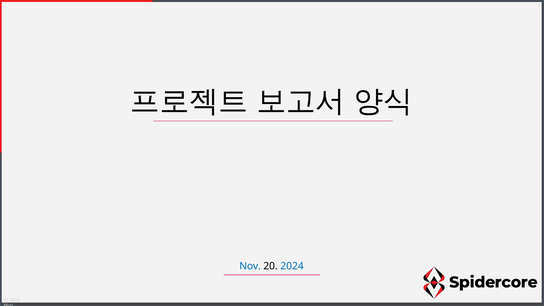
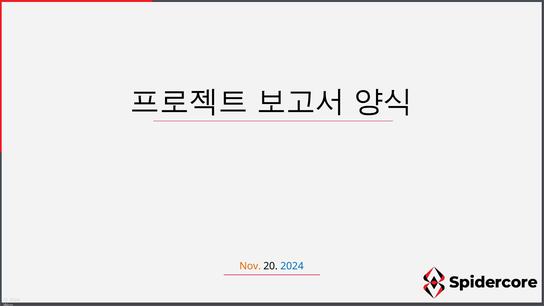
Nov colour: blue -> orange
